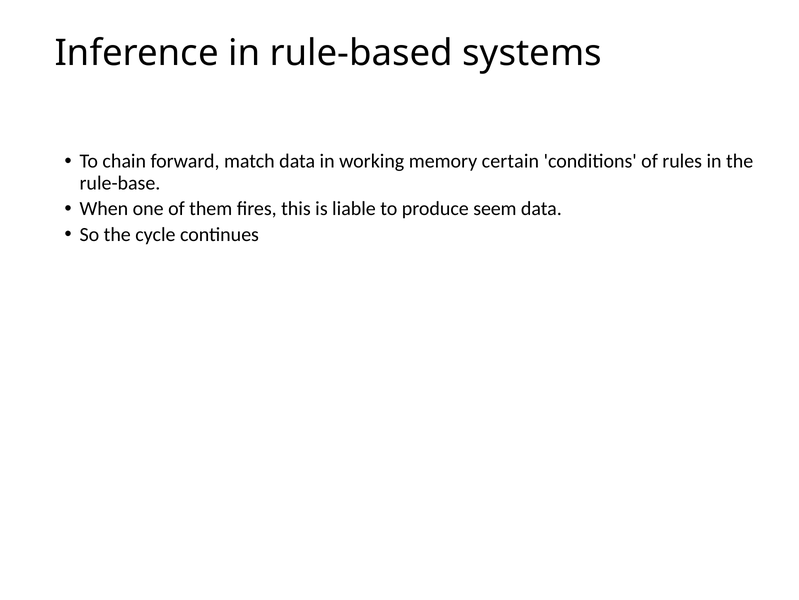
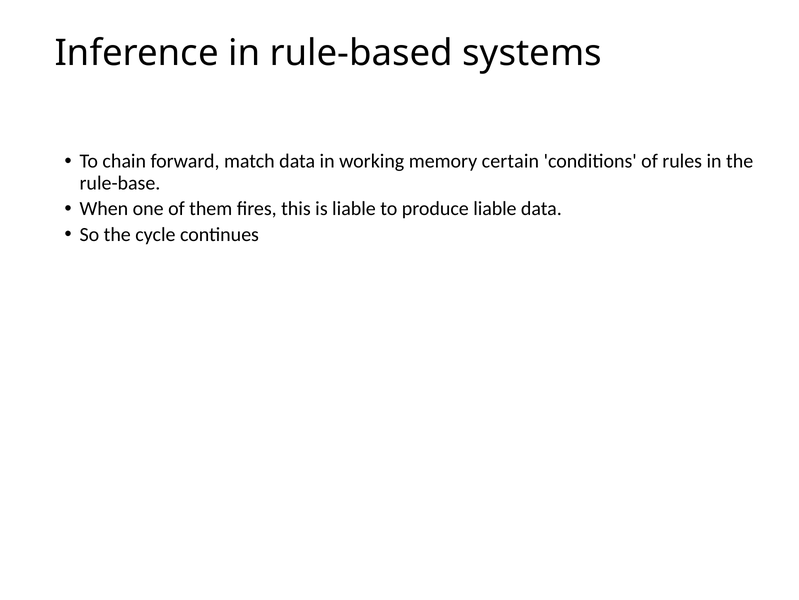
produce seem: seem -> liable
